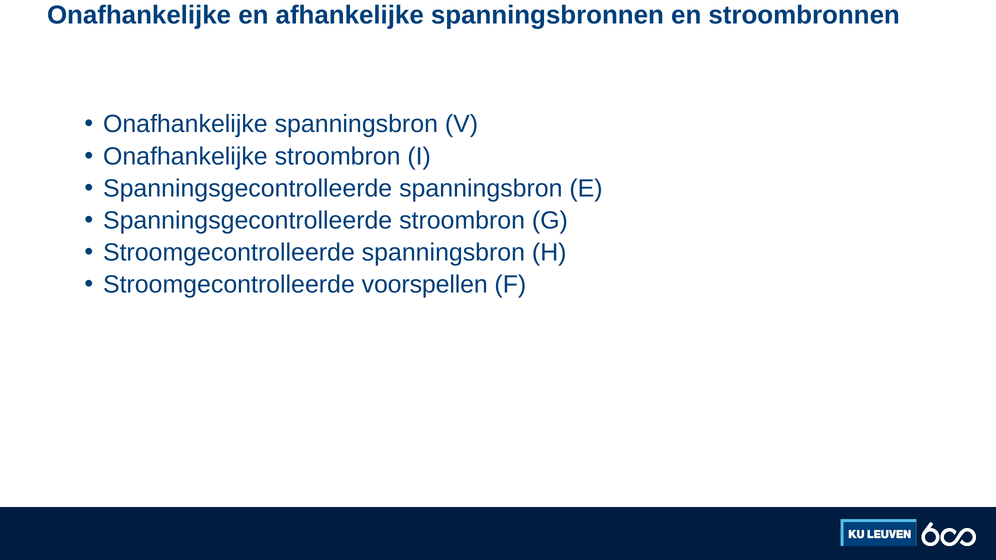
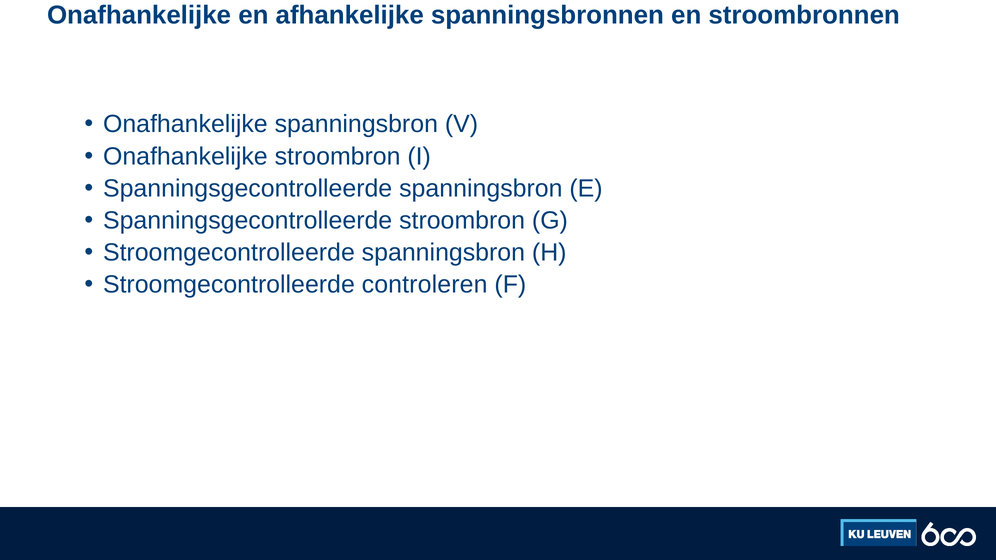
voorspellen: voorspellen -> controleren
